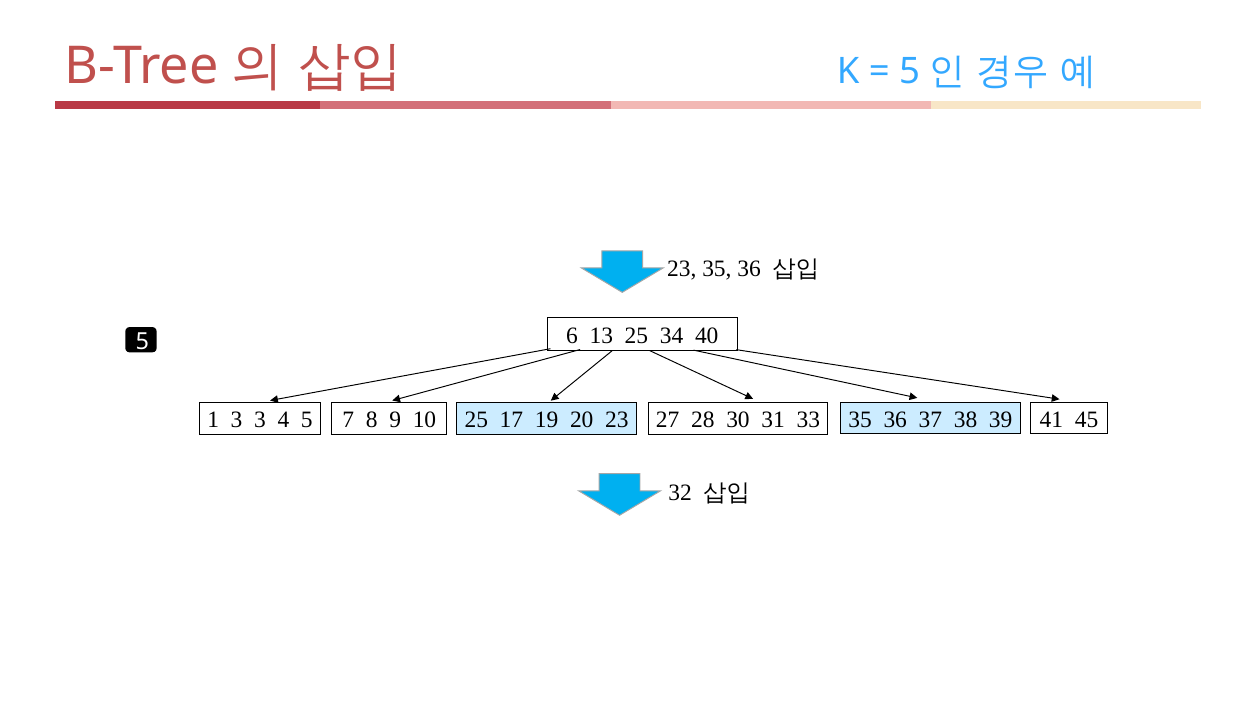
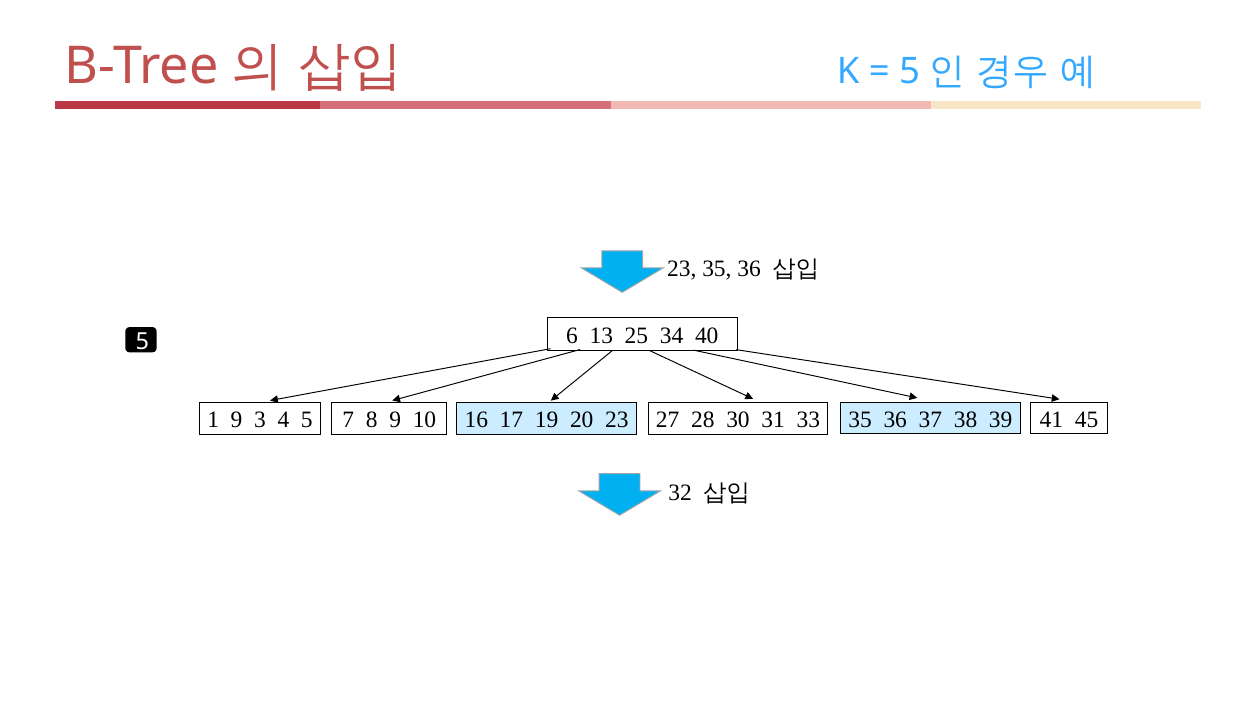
1 3: 3 -> 9
10 25: 25 -> 16
